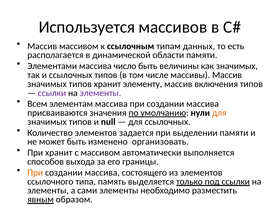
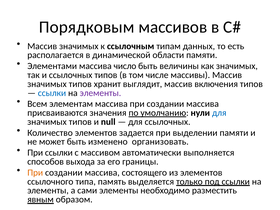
Используется: Используется -> Порядковым
массивом at (79, 46): массивом -> значимых
элементу: элементу -> выглядит
ссылки at (52, 93) colour: purple -> blue
для at (219, 113) colour: orange -> blue
При хранит: хранит -> ссылки
